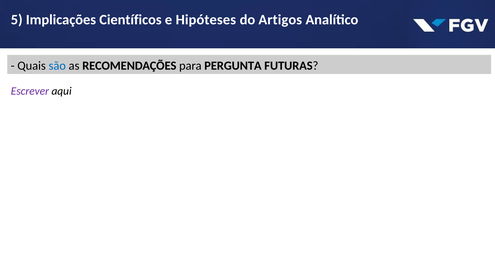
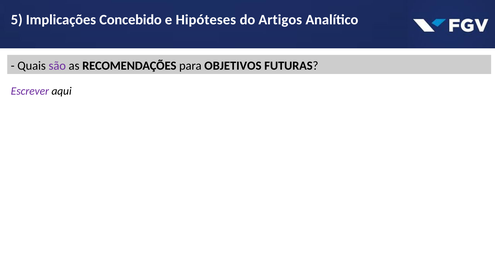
Científicos: Científicos -> Concebido
são colour: blue -> purple
PERGUNTA: PERGUNTA -> OBJETIVOS
